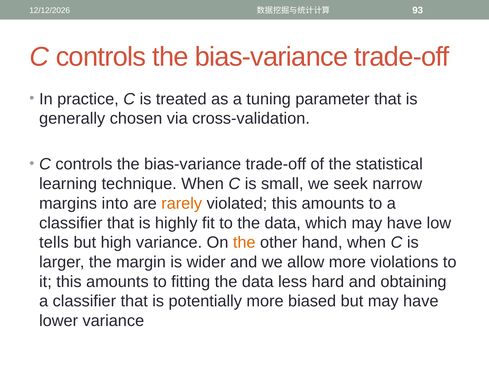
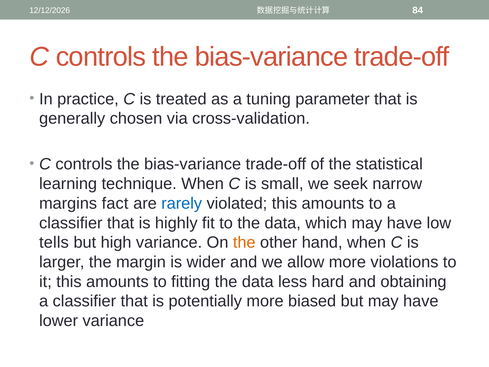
93: 93 -> 84
into: into -> fact
rarely colour: orange -> blue
